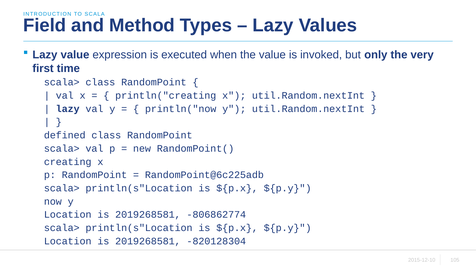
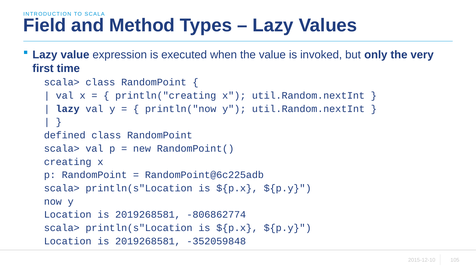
-820128304: -820128304 -> -352059848
